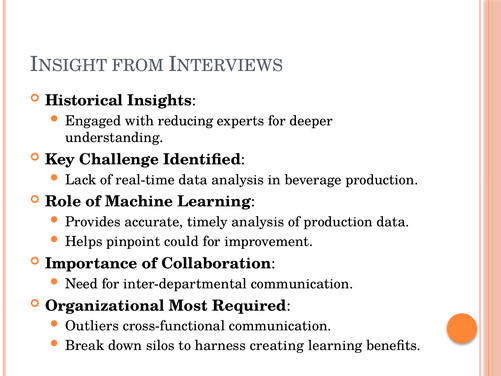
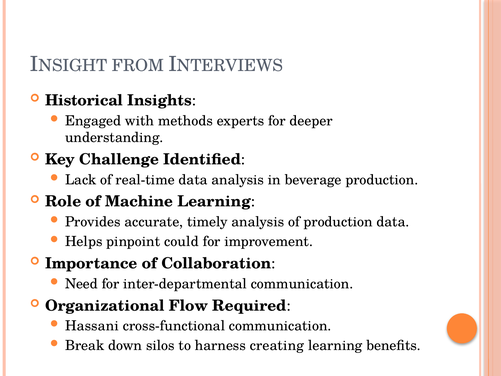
reducing: reducing -> methods
Most: Most -> Flow
Outliers: Outliers -> Hassani
